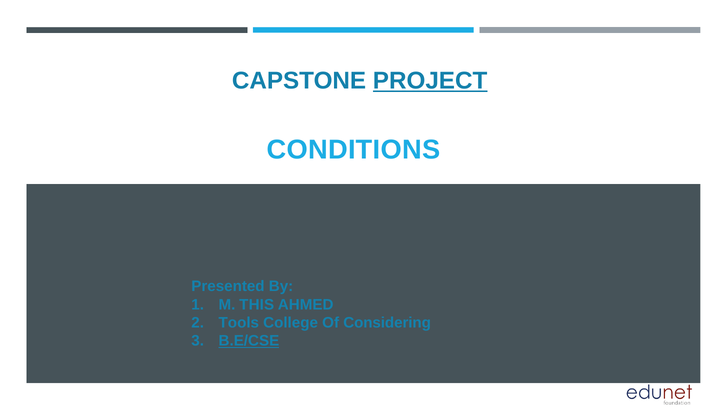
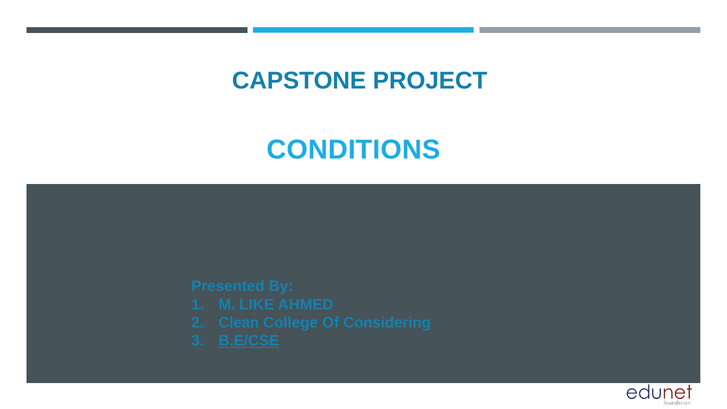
PROJECT underline: present -> none
THIS: THIS -> LIKE
Tools: Tools -> Clean
